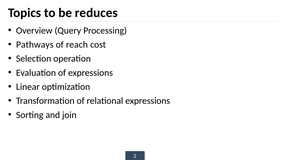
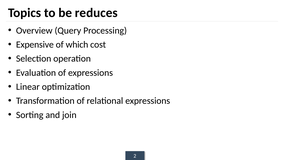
Pathways: Pathways -> Expensive
reach: reach -> which
